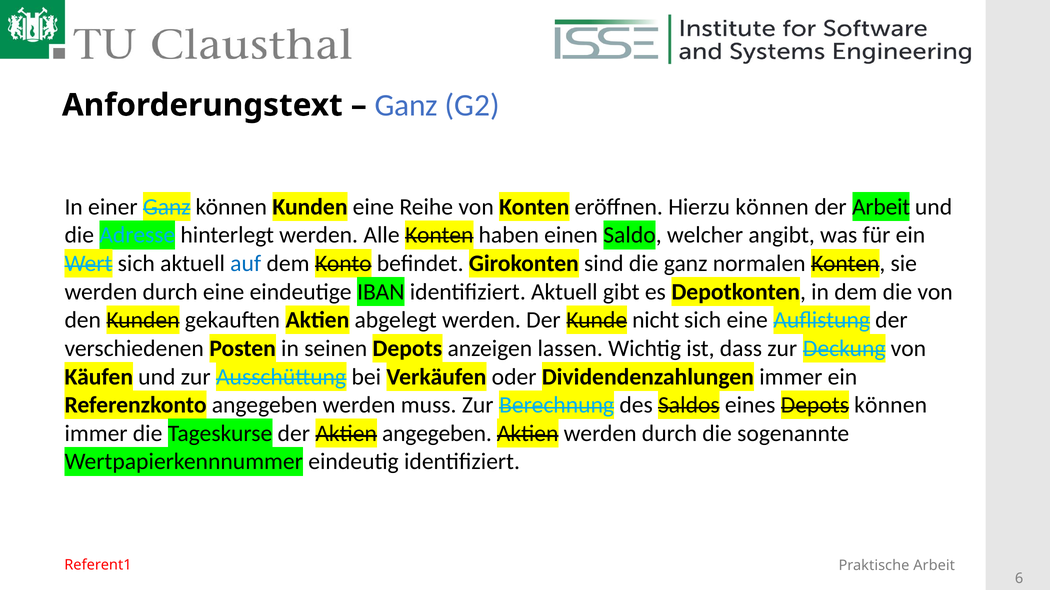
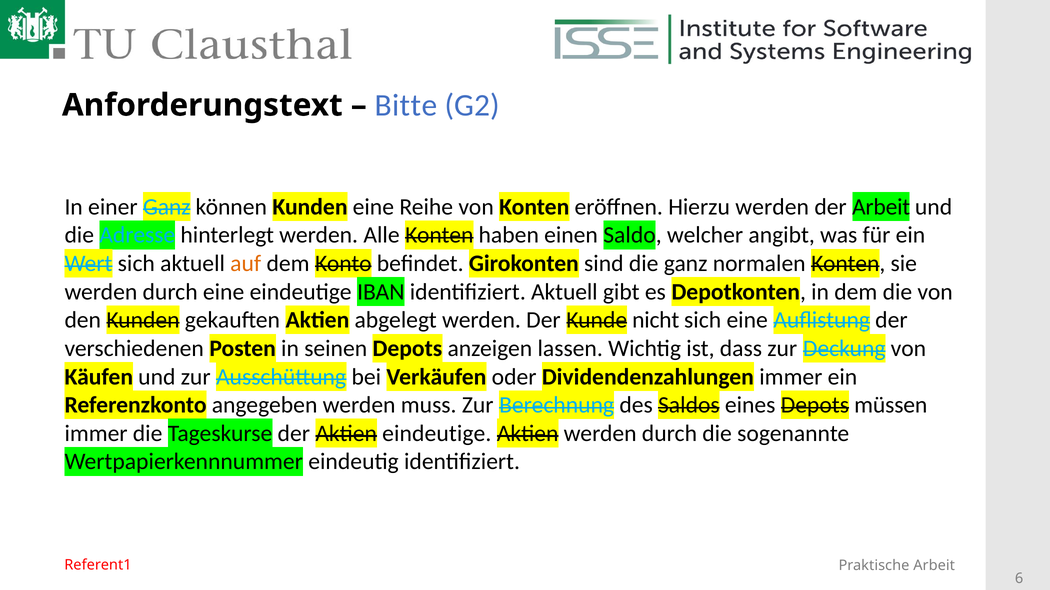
Ganz at (406, 105): Ganz -> Bitte
Hierzu können: können -> werden
auf colour: blue -> orange
Depots können: können -> müssen
Aktien angegeben: angegeben -> eindeutige
